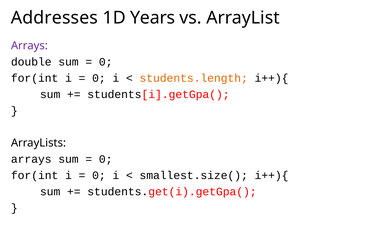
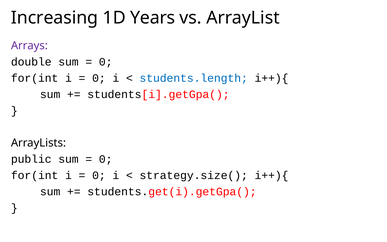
Addresses: Addresses -> Increasing
students.length colour: orange -> blue
arrays at (31, 159): arrays -> public
smallest.size(: smallest.size( -> strategy.size(
